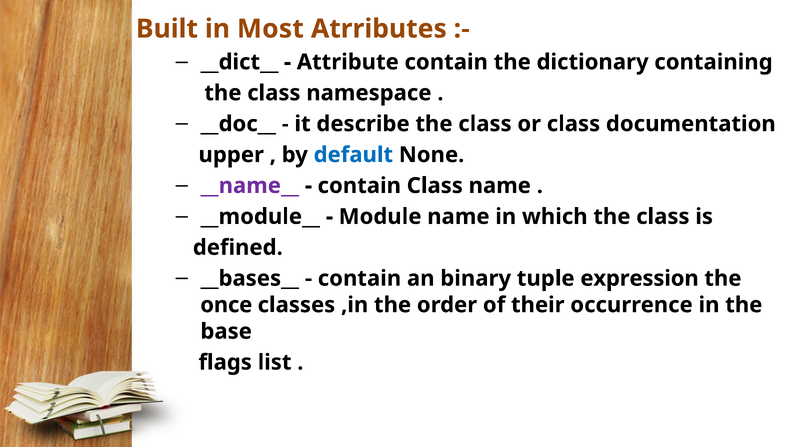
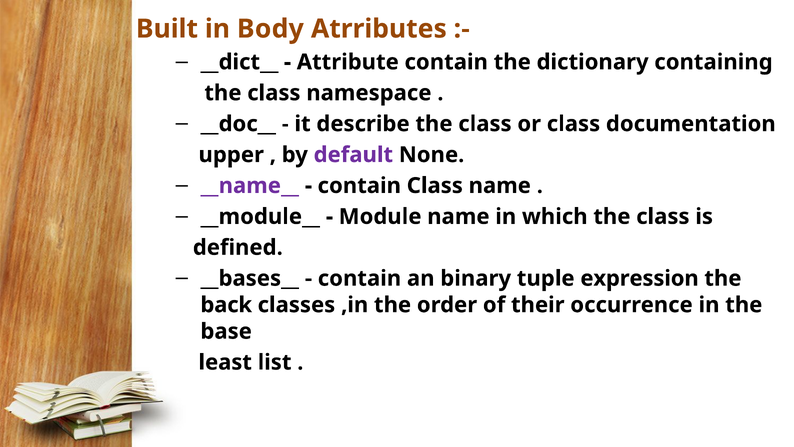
Most: Most -> Body
default colour: blue -> purple
once: once -> back
flags: flags -> least
